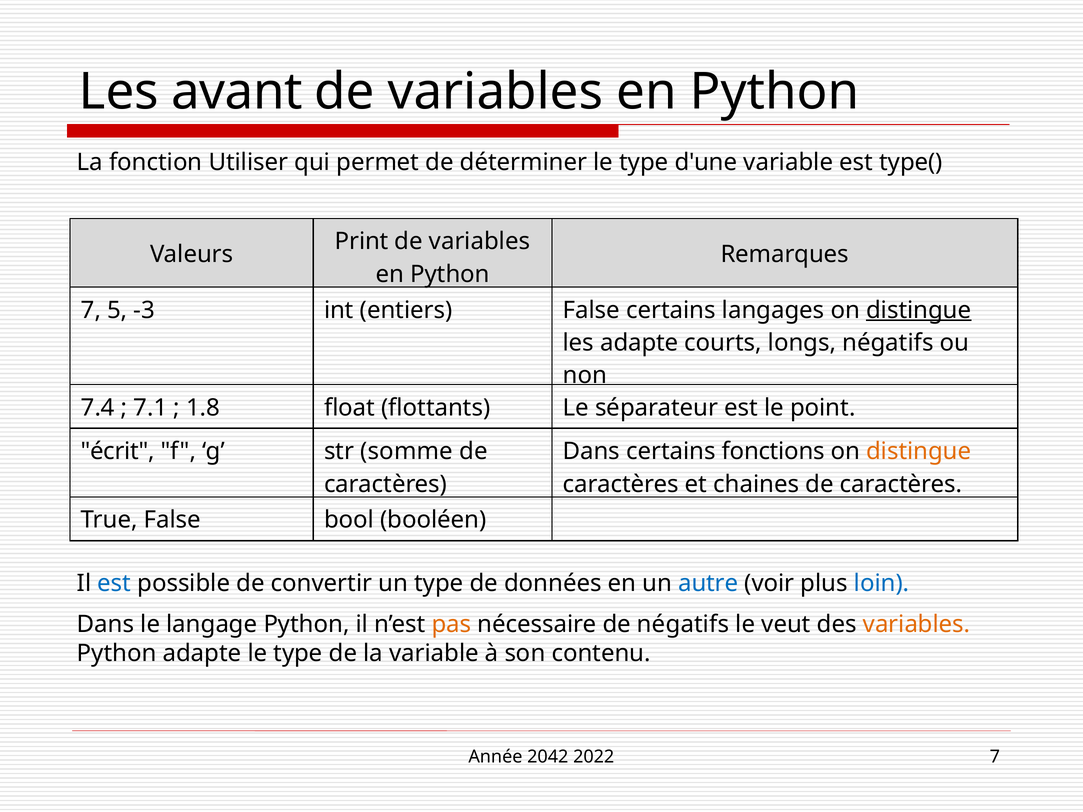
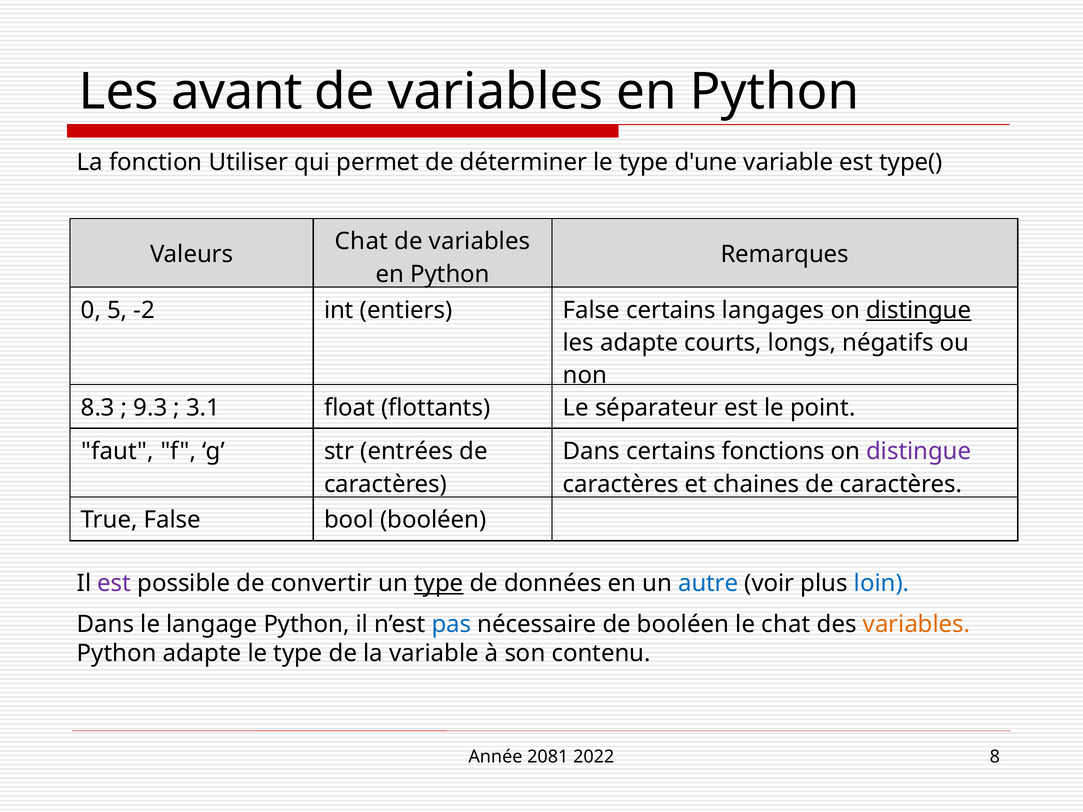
Print at (362, 242): Print -> Chat
7 at (91, 310): 7 -> 0
-3: -3 -> -2
7.4: 7.4 -> 8.3
7.1: 7.1 -> 9.3
1.8: 1.8 -> 3.1
écrit: écrit -> faut
somme: somme -> entrées
distingue at (919, 452) colour: orange -> purple
est at (114, 584) colour: blue -> purple
type at (439, 584) underline: none -> present
pas colour: orange -> blue
de négatifs: négatifs -> booléen
le veut: veut -> chat
2042: 2042 -> 2081
2022 7: 7 -> 8
